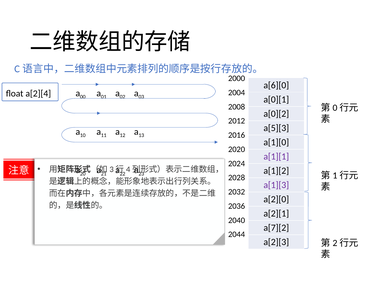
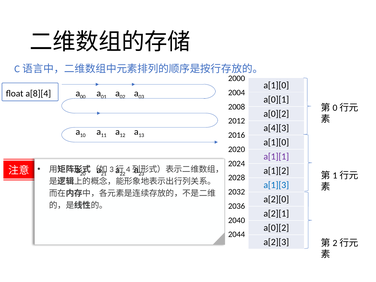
a[6][0 at (276, 85): a[6][0 -> a[1][0
a[2][4: a[2][4 -> a[8][4
a[5][3: a[5][3 -> a[4][3
a[1][3 colour: purple -> blue
a[7][2 at (276, 228): a[7][2 -> a[0][2
